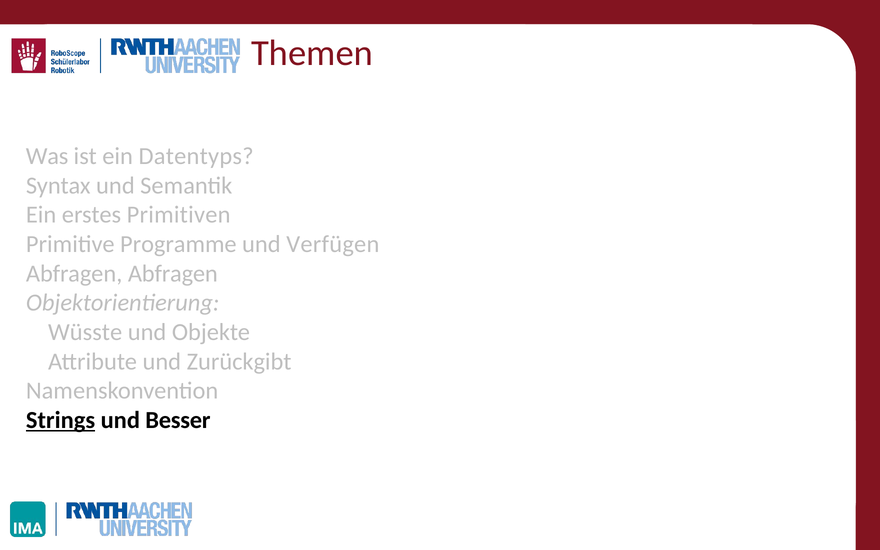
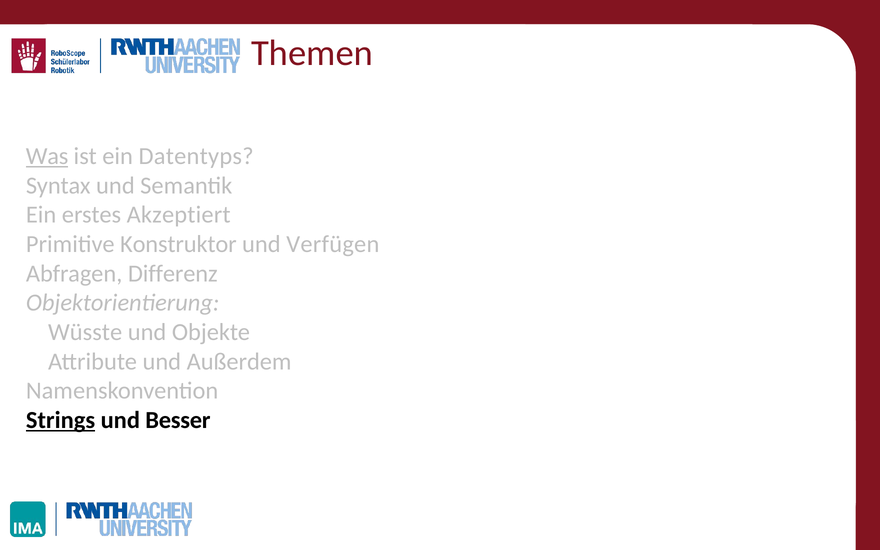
Was underline: none -> present
Primitiven: Primitiven -> Akzeptiert
Programme: Programme -> Konstruktor
Abfragen Abfragen: Abfragen -> Differenz
Zurückgibt: Zurückgibt -> Außerdem
